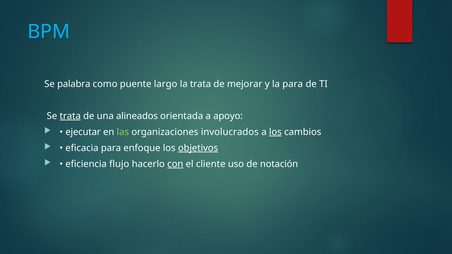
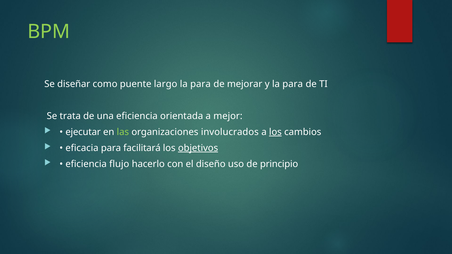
BPM colour: light blue -> light green
palabra: palabra -> diseñar
trata at (201, 84): trata -> para
trata at (70, 116) underline: present -> none
una alineados: alineados -> eficiencia
apoyo: apoyo -> mejor
enfoque: enfoque -> facilitará
con underline: present -> none
cliente: cliente -> diseño
notación: notación -> principio
